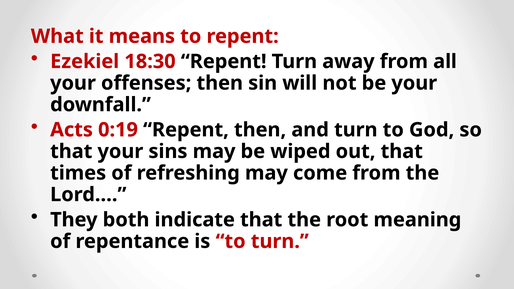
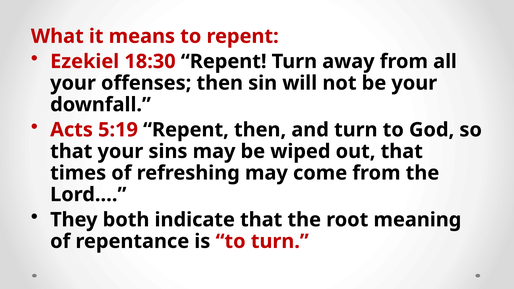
0:19: 0:19 -> 5:19
